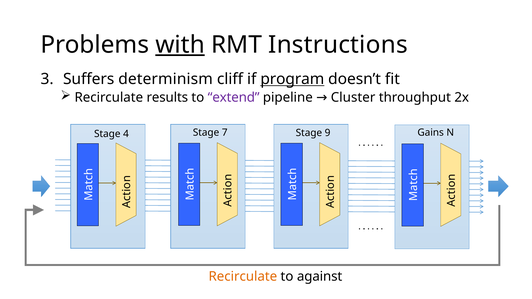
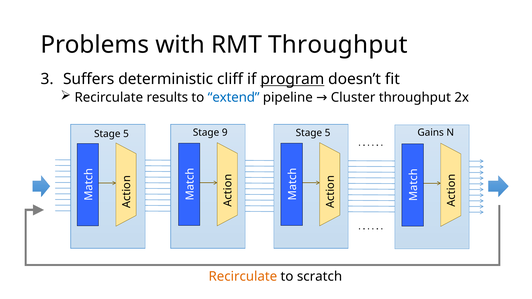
with underline: present -> none
RMT Instructions: Instructions -> Throughput
determinism: determinism -> deterministic
extend colour: purple -> blue
4 at (126, 134): 4 -> 5
7: 7 -> 9
9 at (328, 133): 9 -> 5
against: against -> scratch
